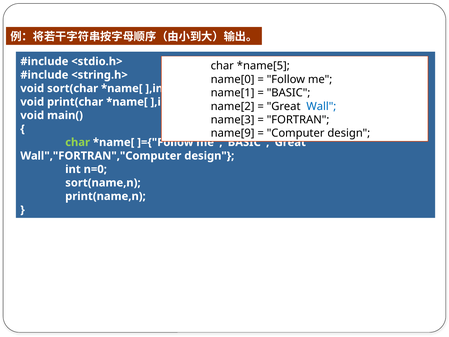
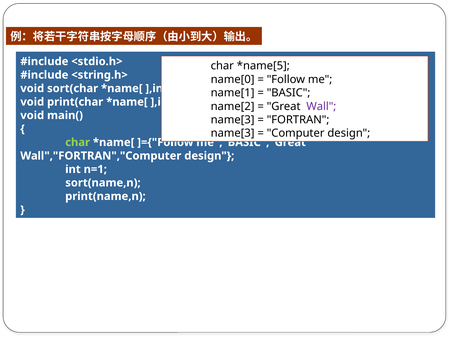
Wall colour: blue -> purple
name[9 at (233, 133): name[9 -> name[3
n=0: n=0 -> n=1
